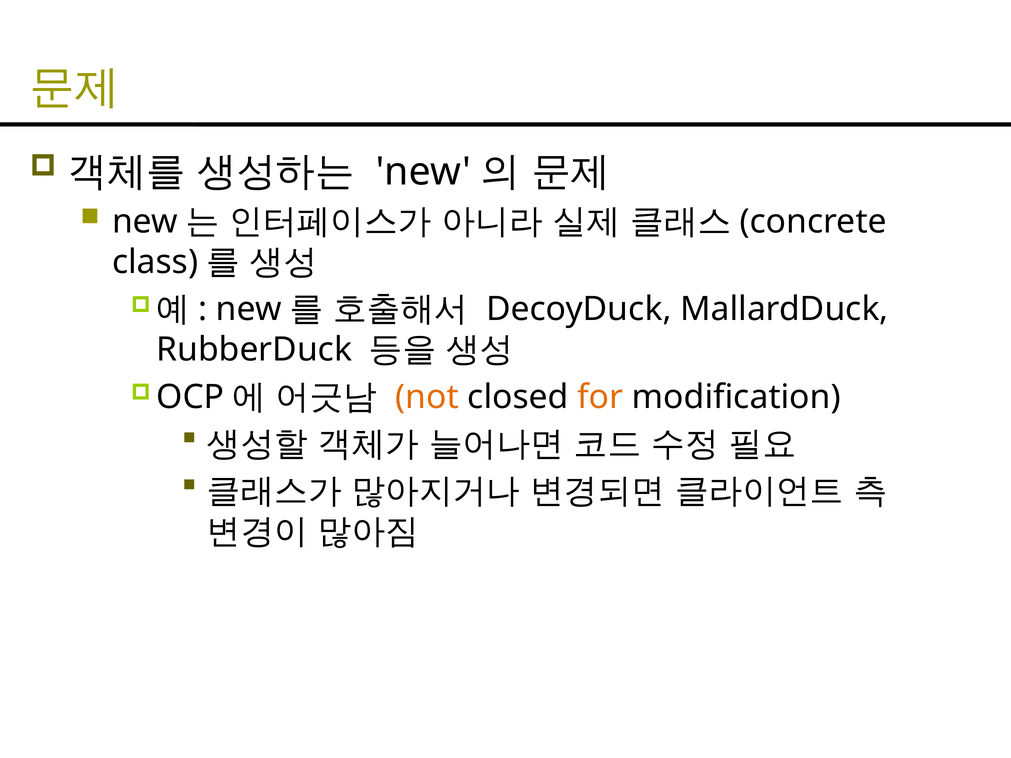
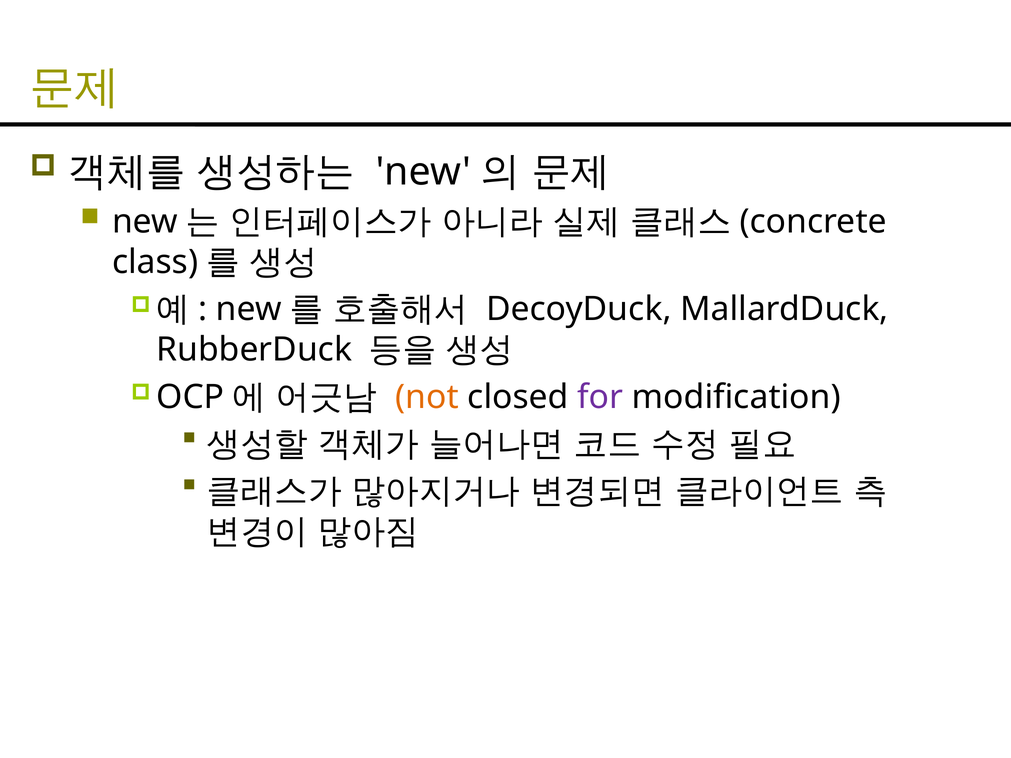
for colour: orange -> purple
